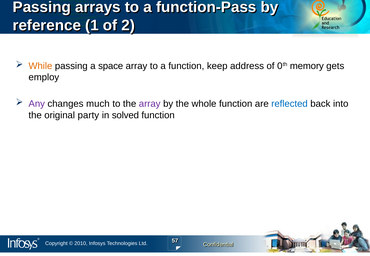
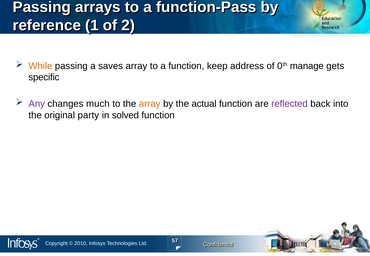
space: space -> saves
memory: memory -> manage
employ: employ -> specific
array at (150, 104) colour: purple -> orange
whole: whole -> actual
reflected colour: blue -> purple
